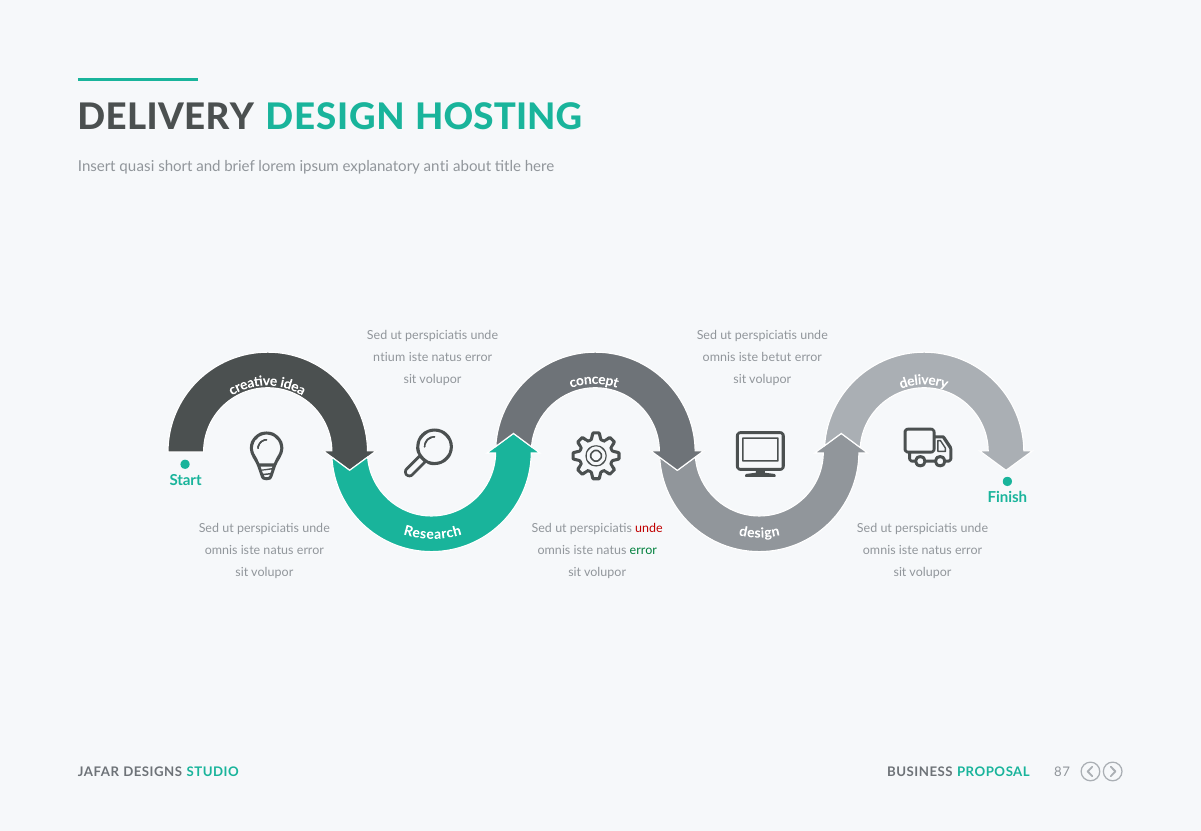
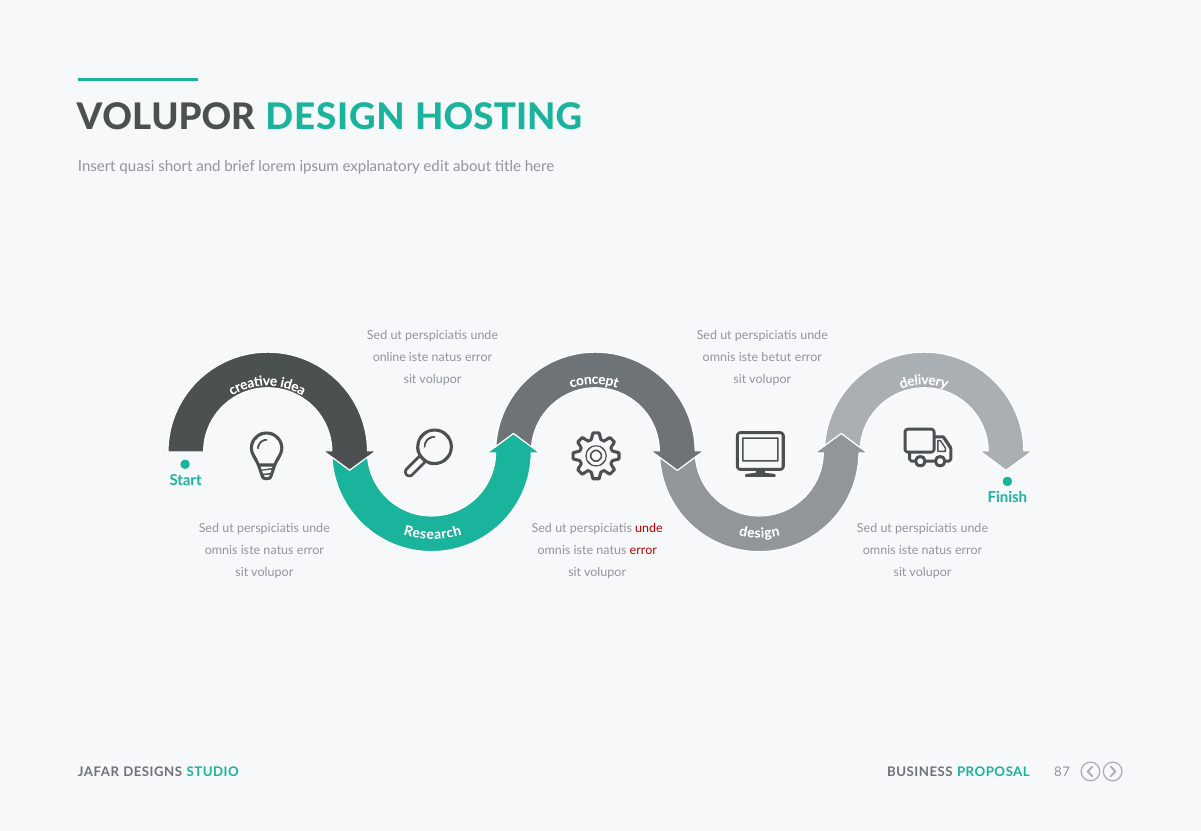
DELIVERY at (166, 118): DELIVERY -> VOLUPOR
anti: anti -> edit
ntium: ntium -> online
error at (643, 551) colour: green -> red
